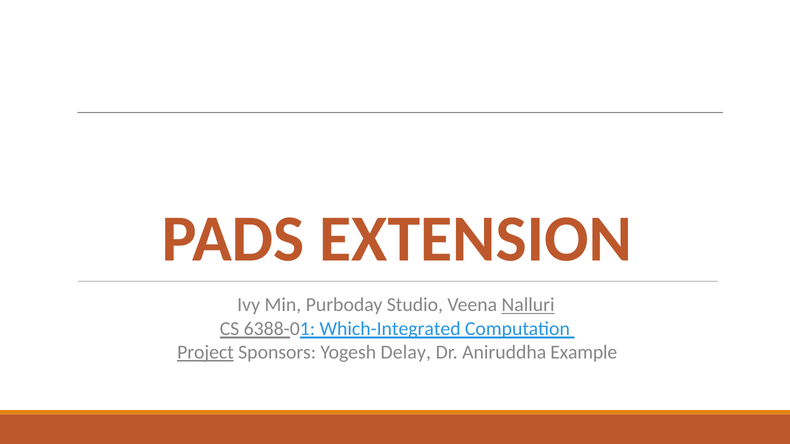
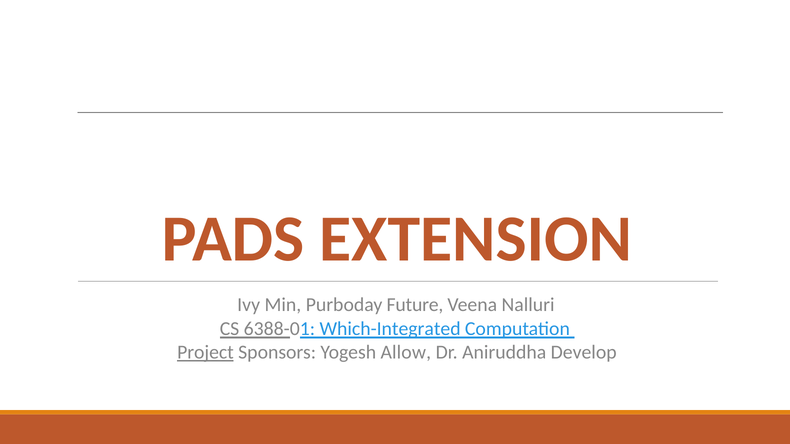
Studio: Studio -> Future
Nalluri underline: present -> none
Delay: Delay -> Allow
Example: Example -> Develop
